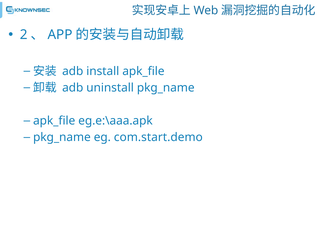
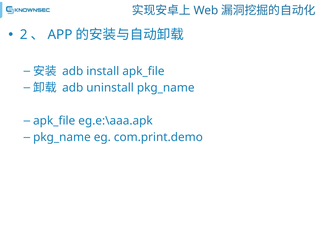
com.start.demo: com.start.demo -> com.print.demo
